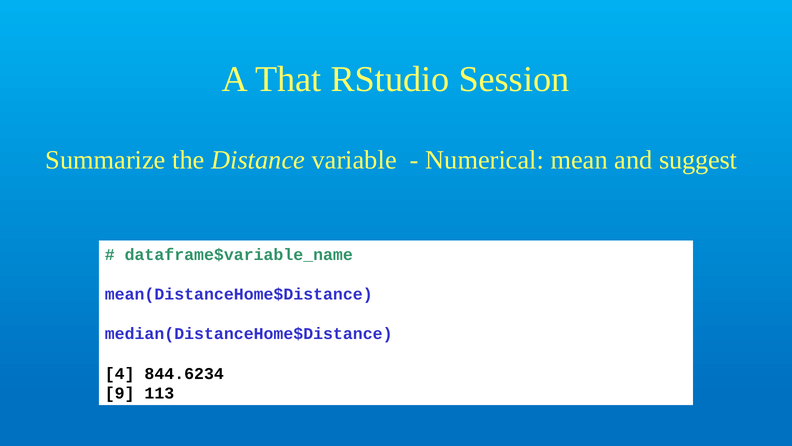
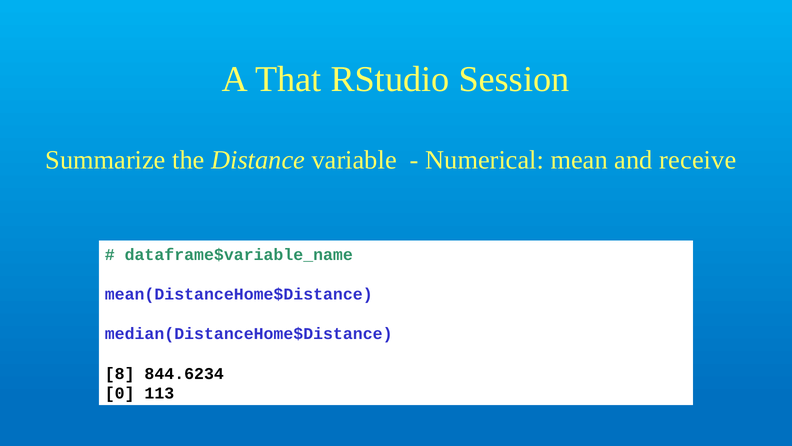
suggest: suggest -> receive
4: 4 -> 8
9: 9 -> 0
